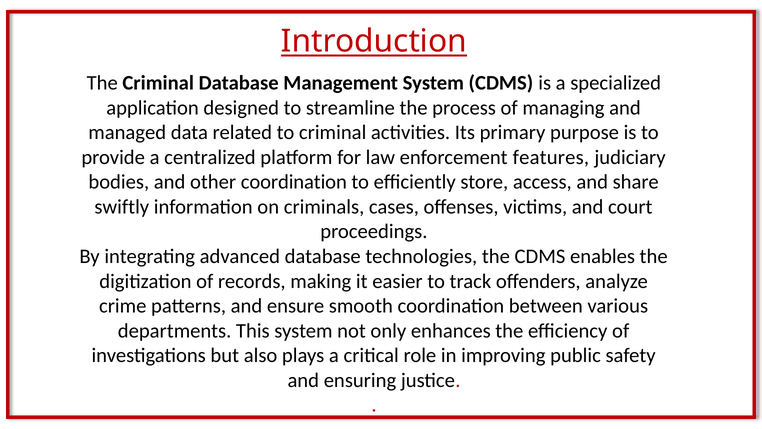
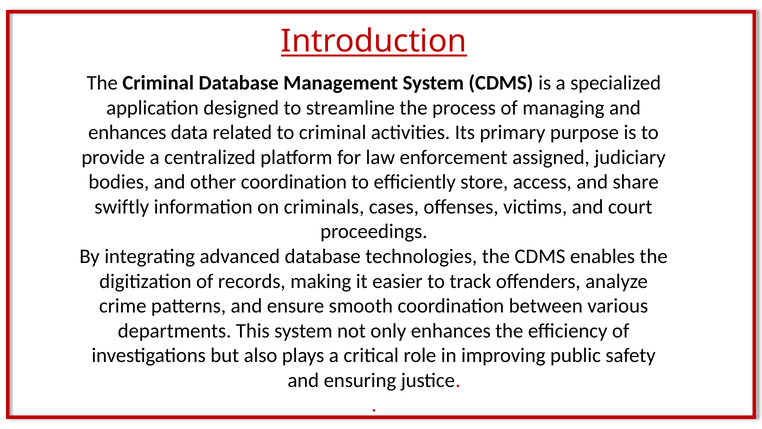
managed at (127, 132): managed -> enhances
features: features -> assigned
